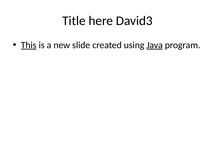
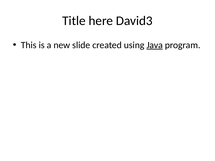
This underline: present -> none
